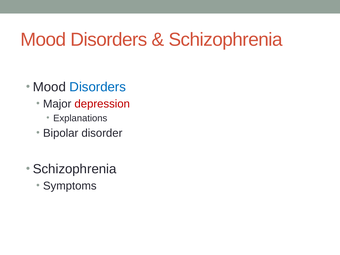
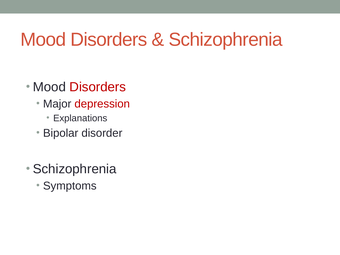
Disorders at (98, 87) colour: blue -> red
